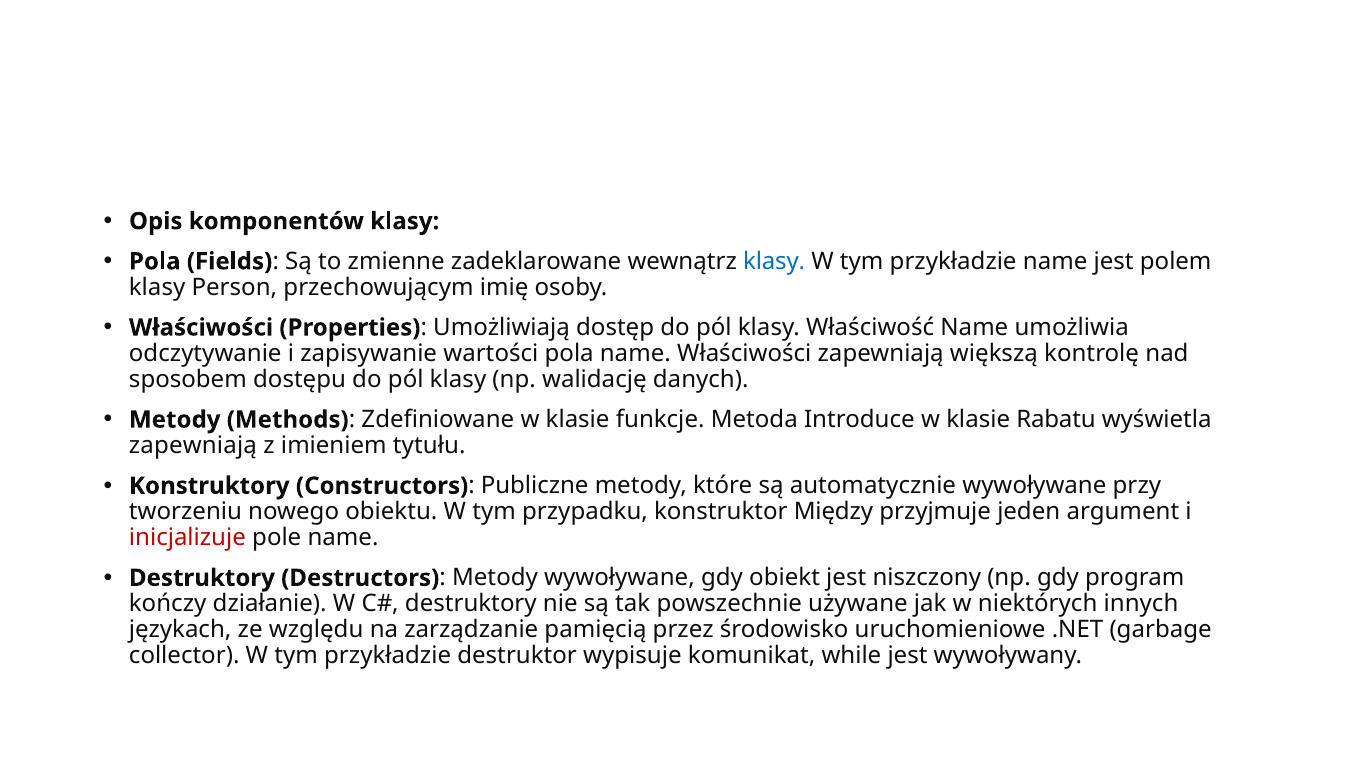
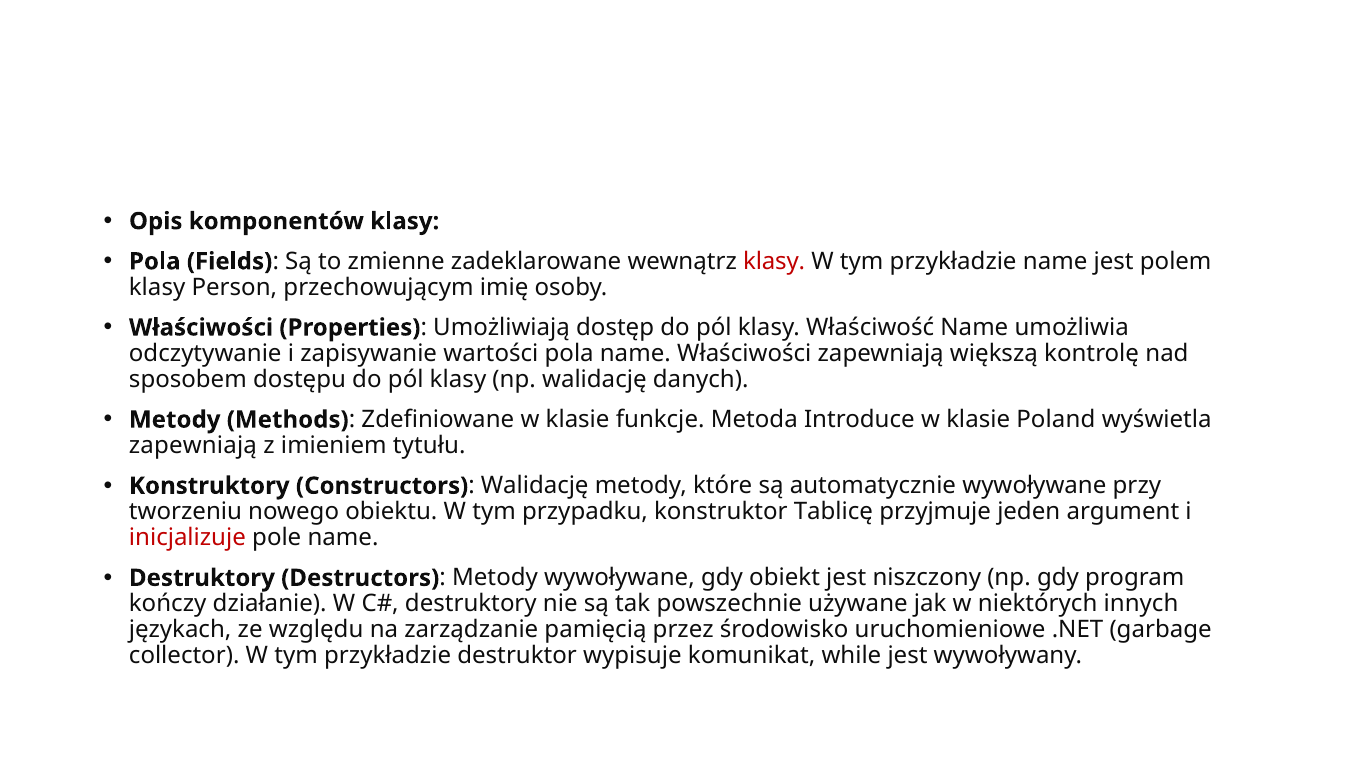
klasy at (774, 261) colour: blue -> red
Rabatu: Rabatu -> Poland
Constructors Publiczne: Publiczne -> Walidację
Między: Między -> Tablicę
